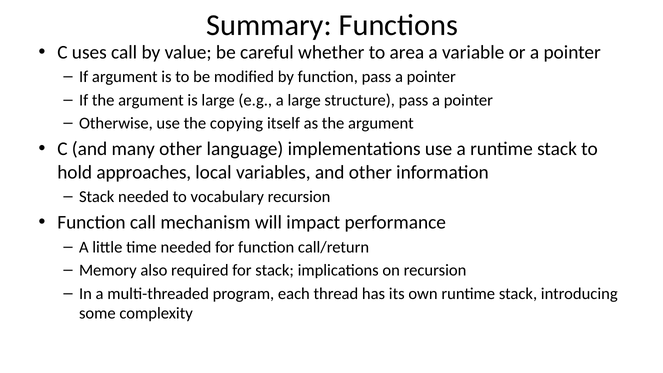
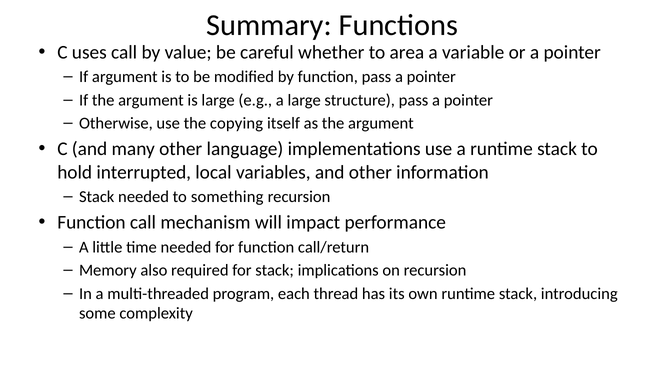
approaches: approaches -> interrupted
vocabulary: vocabulary -> something
